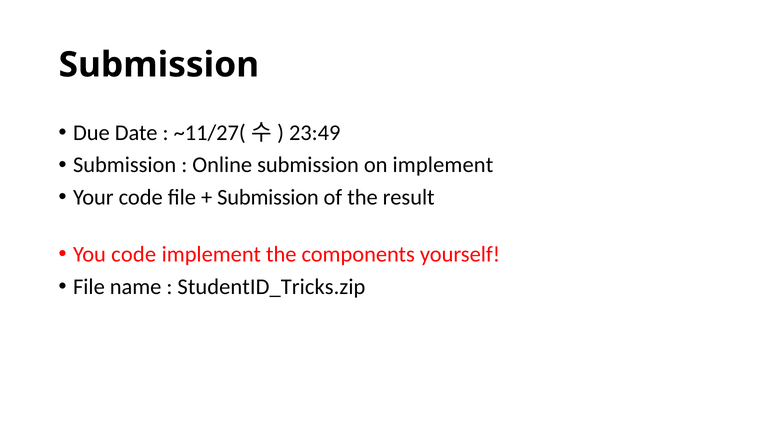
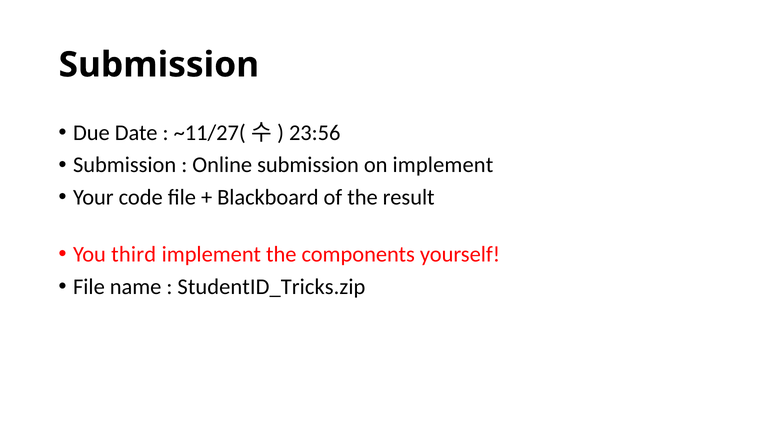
23:49: 23:49 -> 23:56
Submission at (268, 197): Submission -> Blackboard
You code: code -> third
